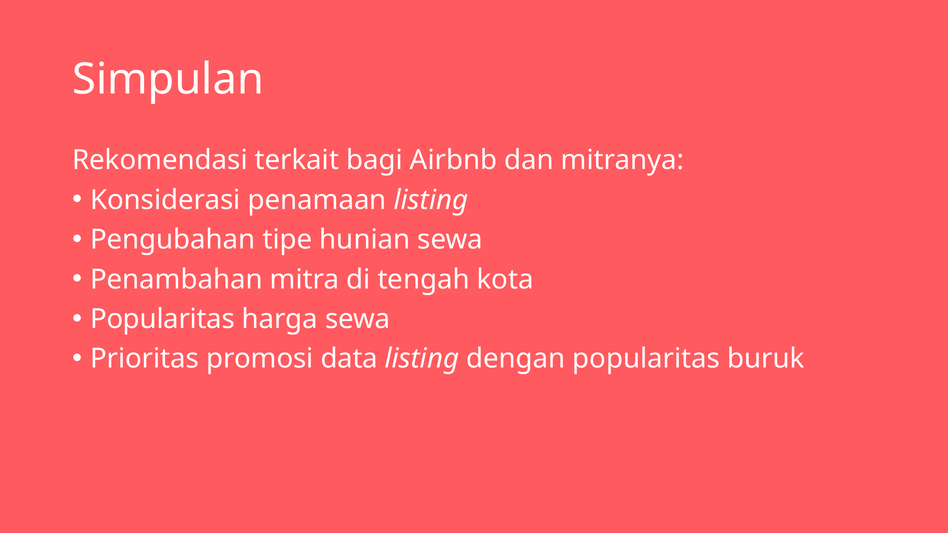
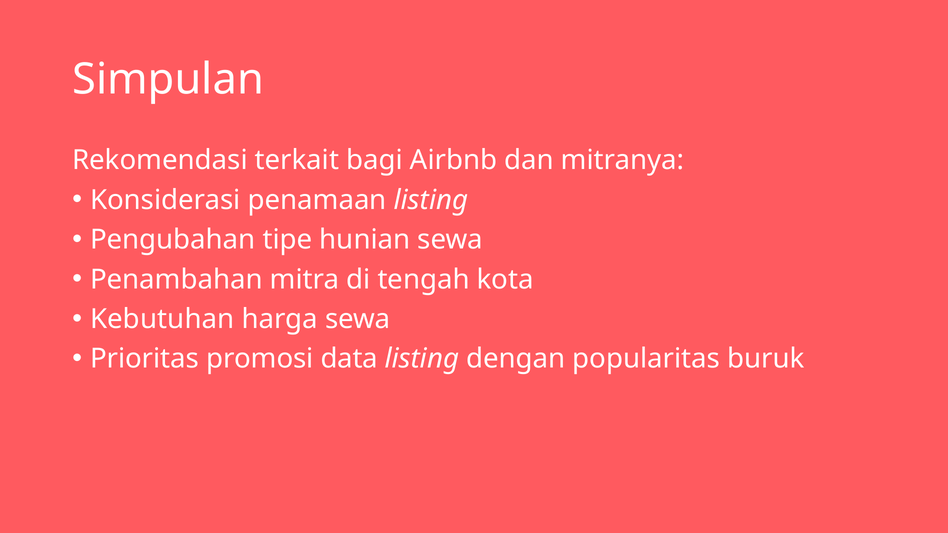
Popularitas at (162, 319): Popularitas -> Kebutuhan
